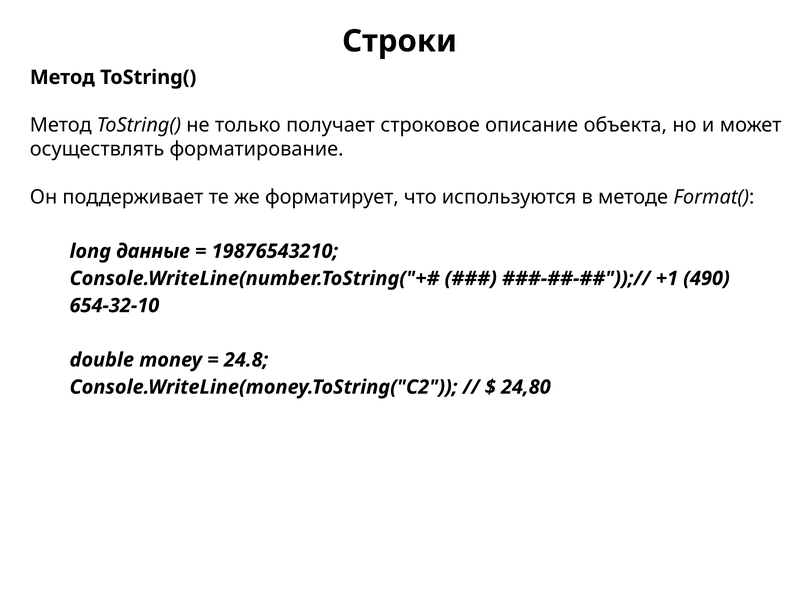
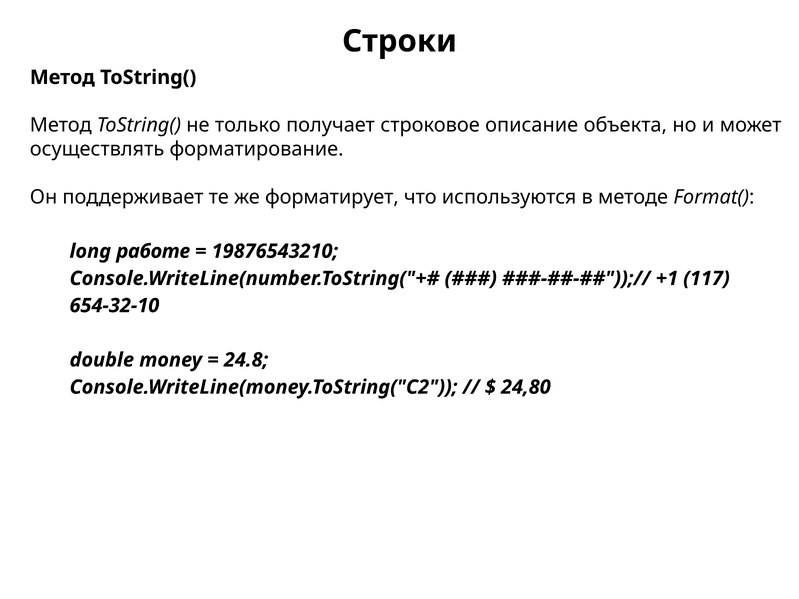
данные: данные -> работе
490: 490 -> 117
